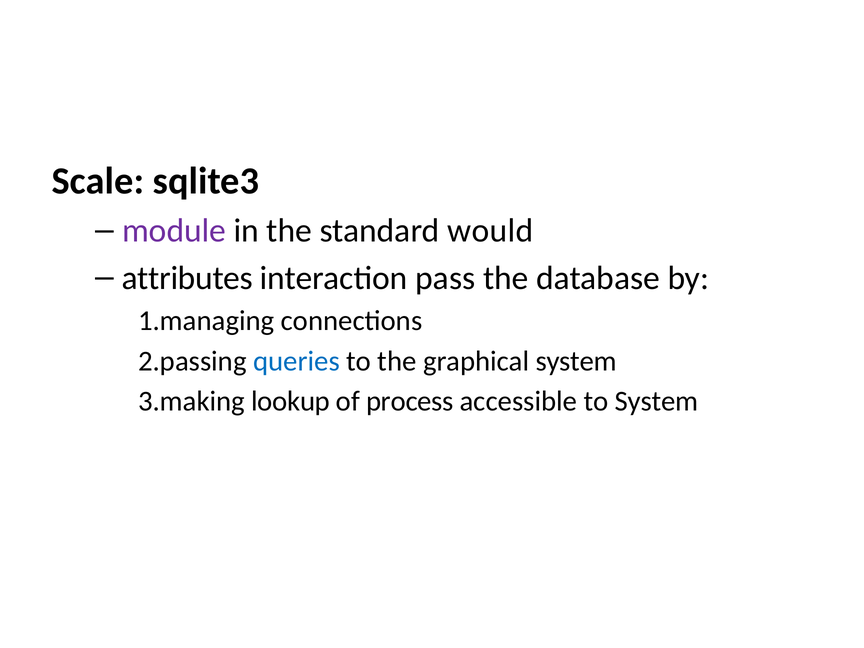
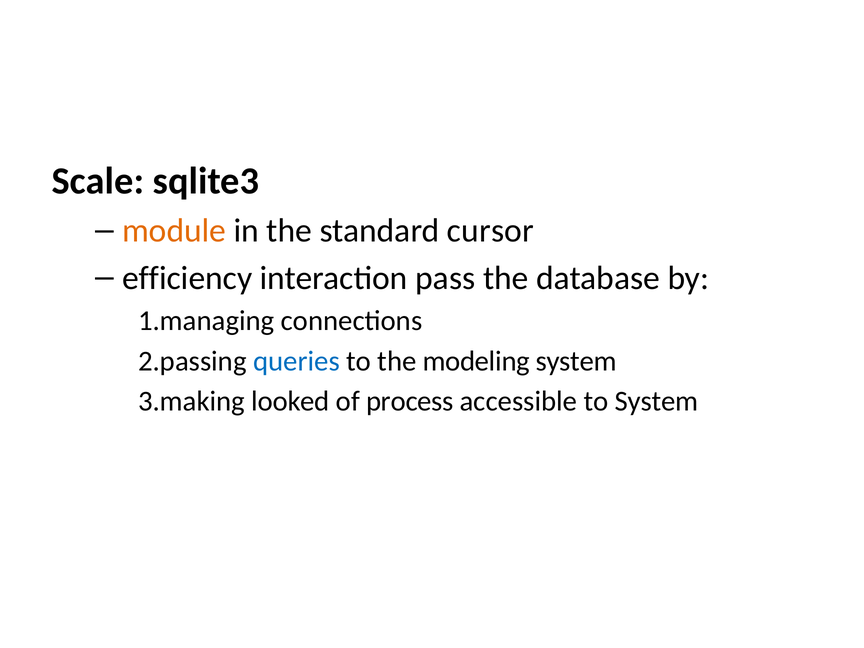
module colour: purple -> orange
would: would -> cursor
attributes: attributes -> efficiency
graphical: graphical -> modeling
lookup: lookup -> looked
